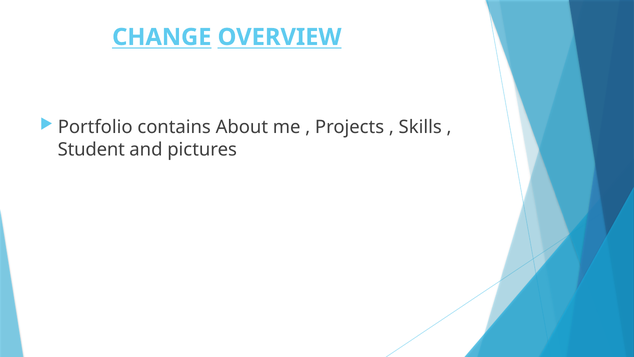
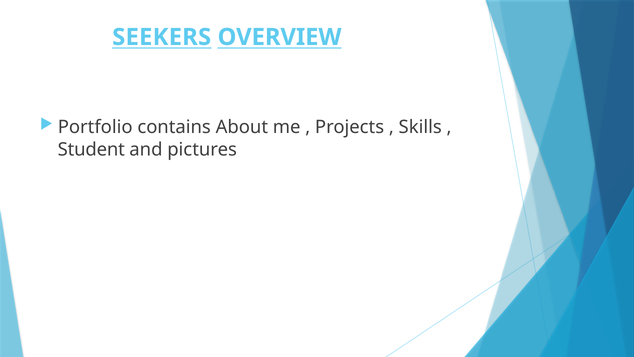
CHANGE: CHANGE -> SEEKERS
